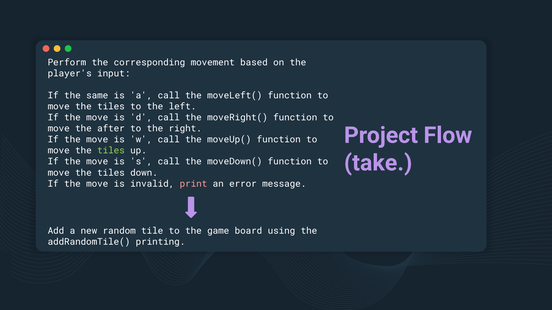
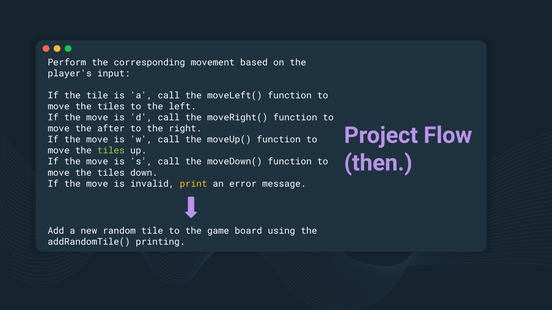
the same: same -> tile
take: take -> then
print colour: pink -> yellow
